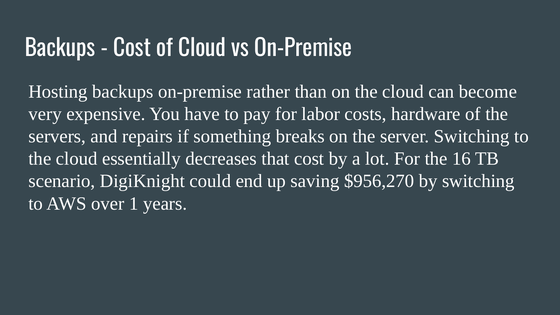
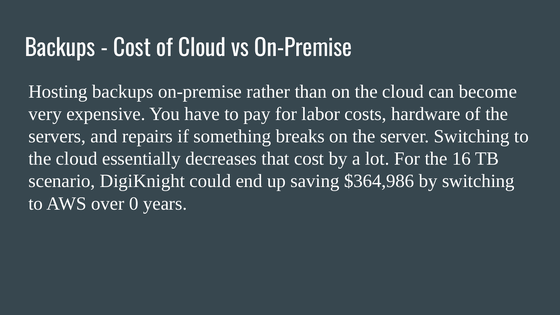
$956,270: $956,270 -> $364,986
1: 1 -> 0
